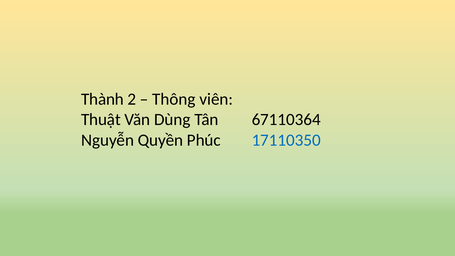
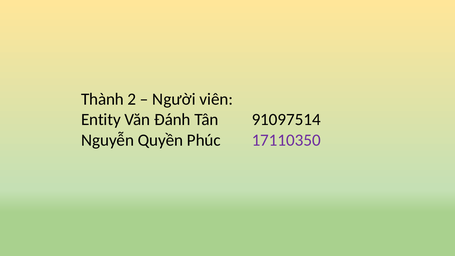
Thông: Thông -> Người
Thuật: Thuật -> Entity
Dùng: Dùng -> Đánh
67110364: 67110364 -> 91097514
17110350 colour: blue -> purple
